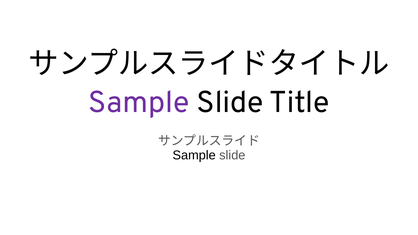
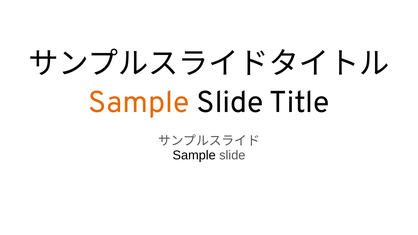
Sample at (139, 102) colour: purple -> orange
